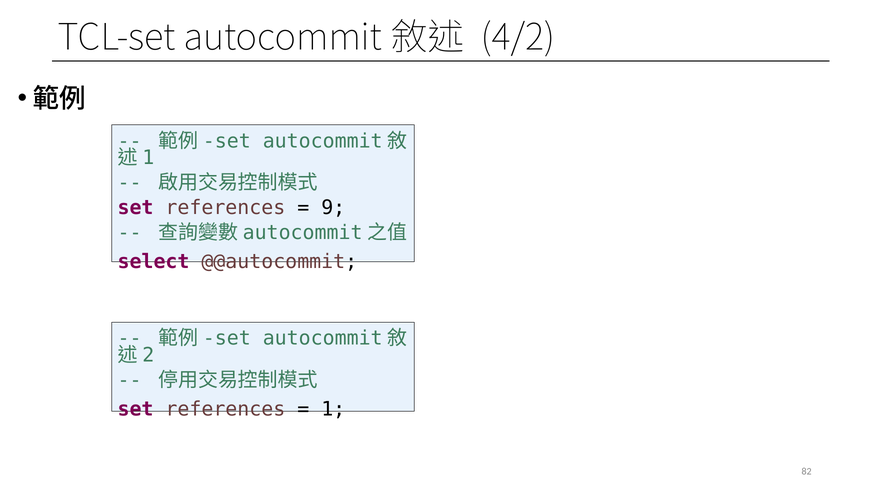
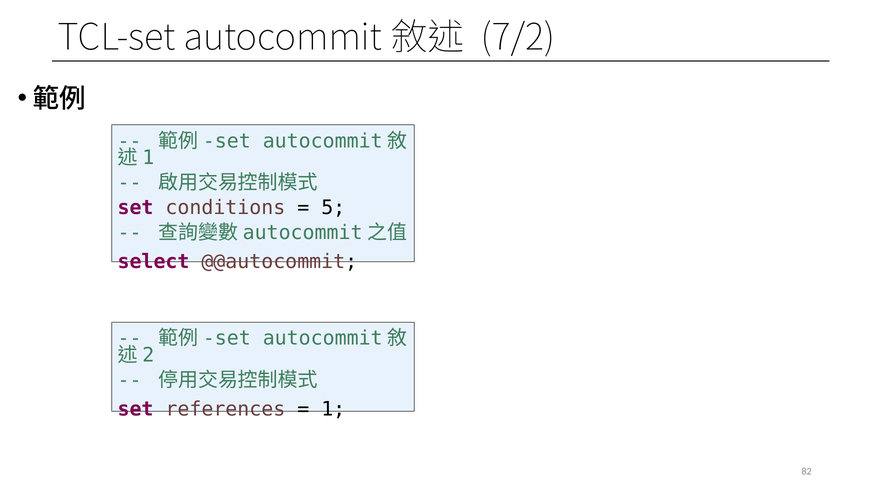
4/2: 4/2 -> 7/2
references at (225, 208): references -> conditions
9: 9 -> 5
